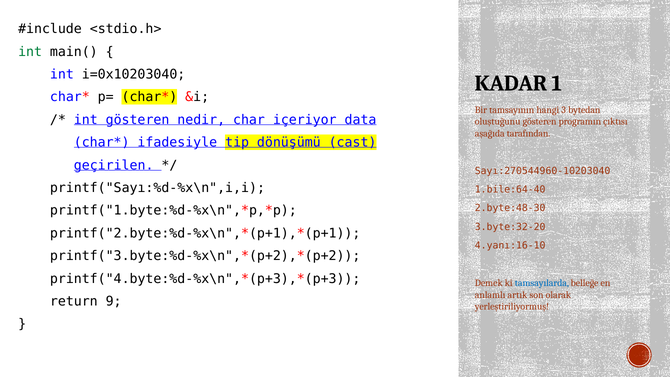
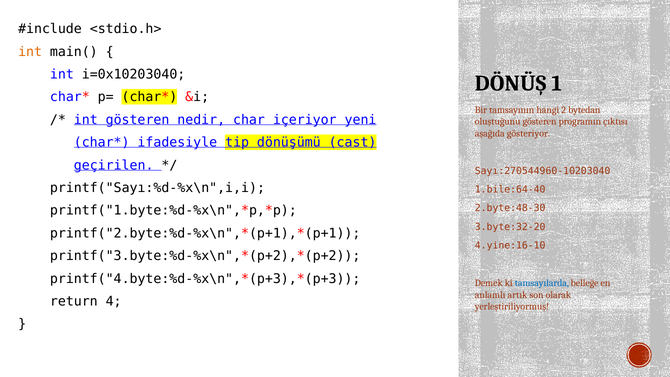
int at (30, 52) colour: green -> orange
KADAR: KADAR -> DÖNÜŞ
3: 3 -> 2
data: data -> yeni
tarafından: tarafından -> gösteriyor
4.yanı:16-10: 4.yanı:16-10 -> 4.yine:16-10
9: 9 -> 4
